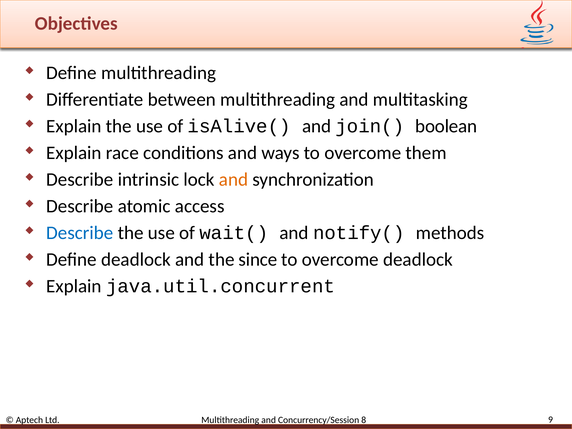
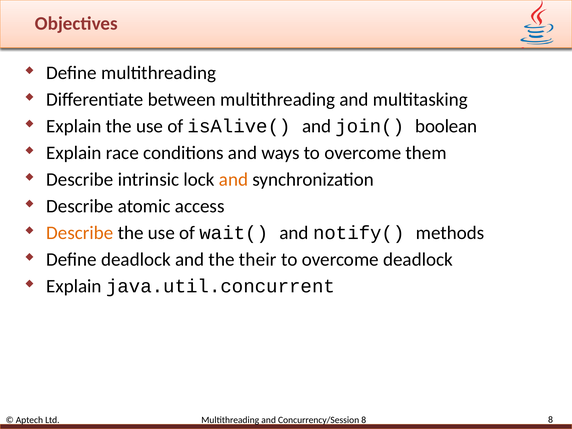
Describe at (80, 233) colour: blue -> orange
since: since -> their
8 9: 9 -> 8
